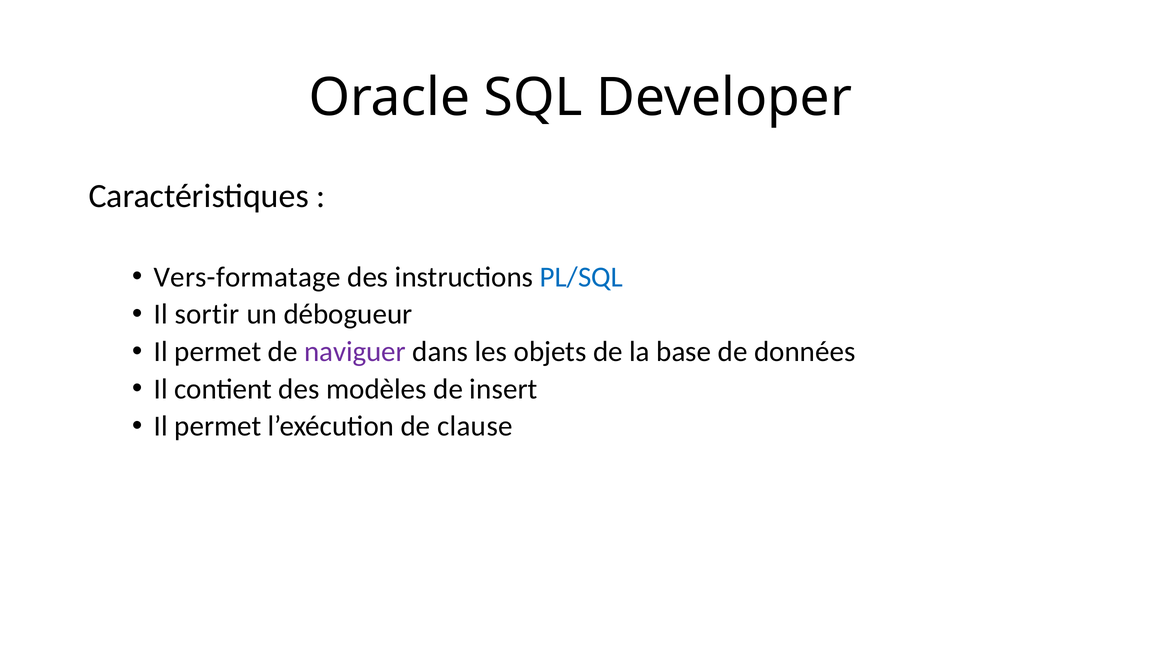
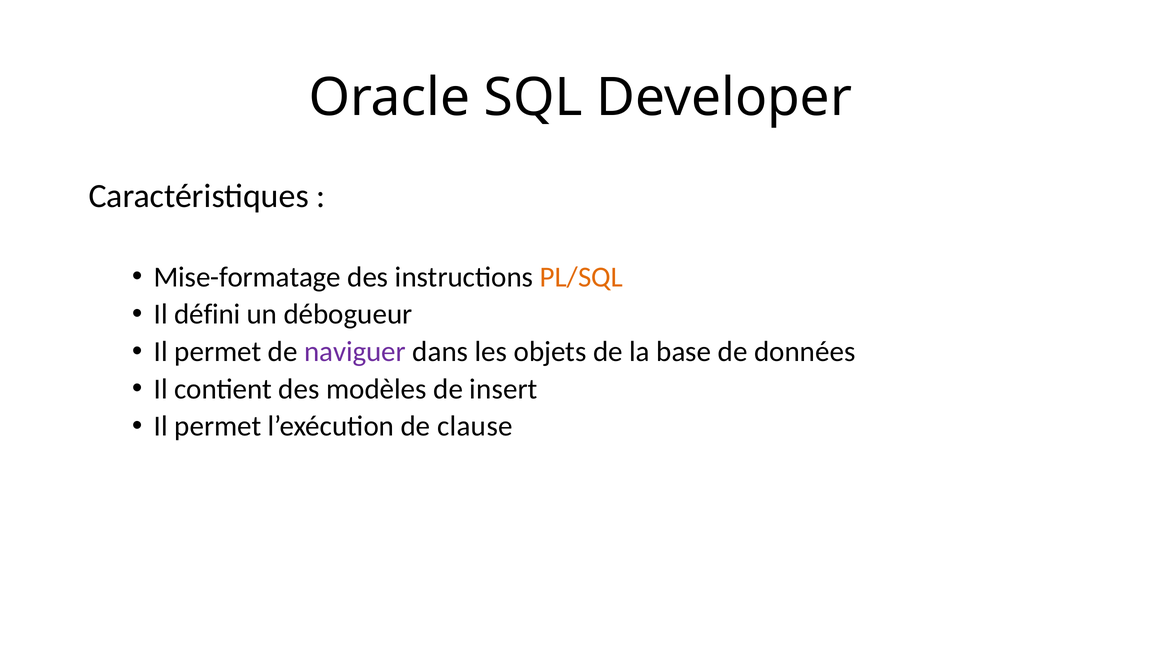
Vers-formatage: Vers-formatage -> Mise-formatage
PL/SQL colour: blue -> orange
sortir: sortir -> défini
